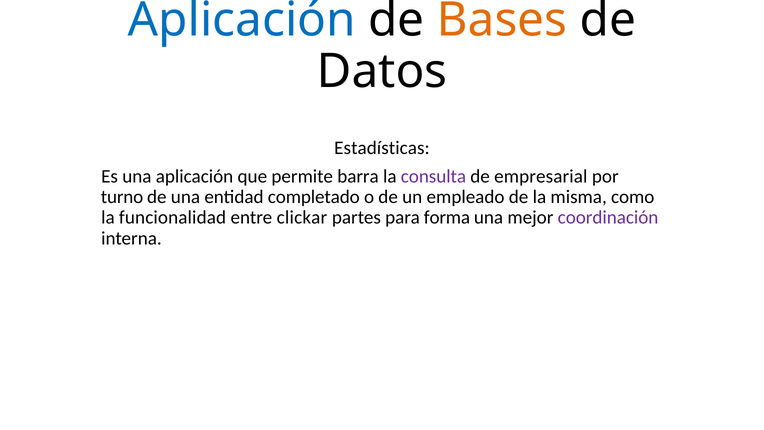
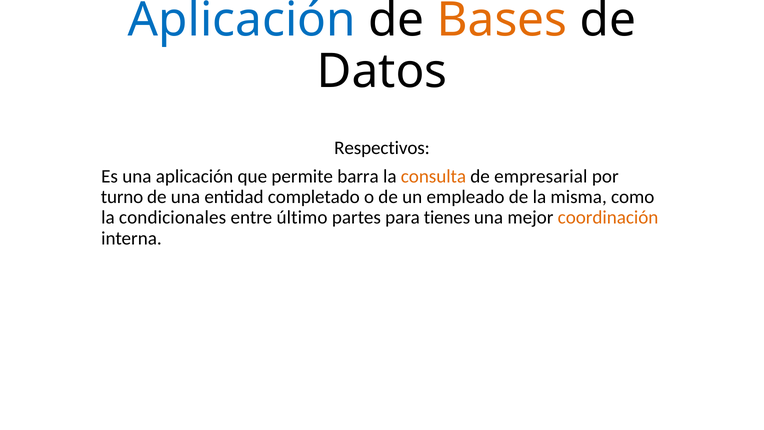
Estadísticas: Estadísticas -> Respectivos
consulta colour: purple -> orange
funcionalidad: funcionalidad -> condicionales
clickar: clickar -> último
forma: forma -> tienes
coordinación colour: purple -> orange
